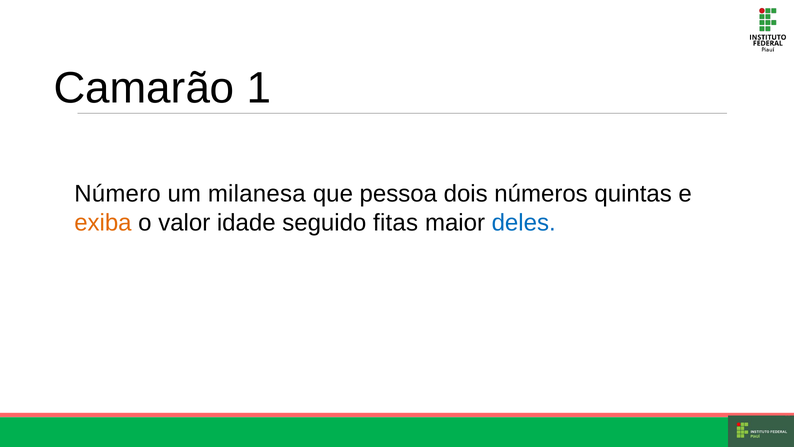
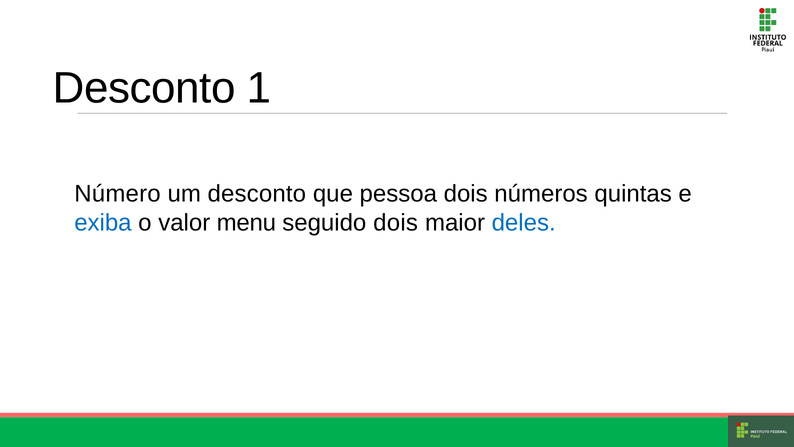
Camarão at (144, 88): Camarão -> Desconto
um milanesa: milanesa -> desconto
exiba colour: orange -> blue
idade: idade -> menu
seguido fitas: fitas -> dois
